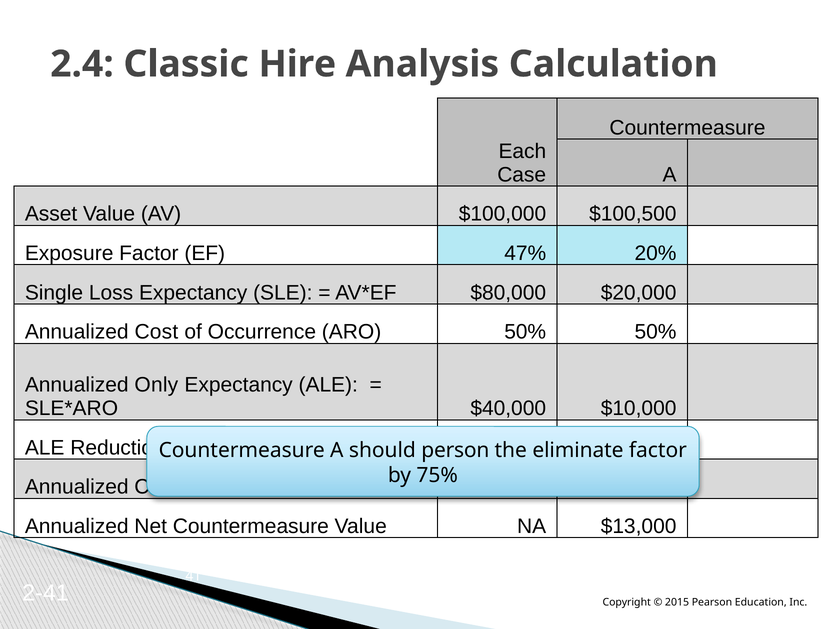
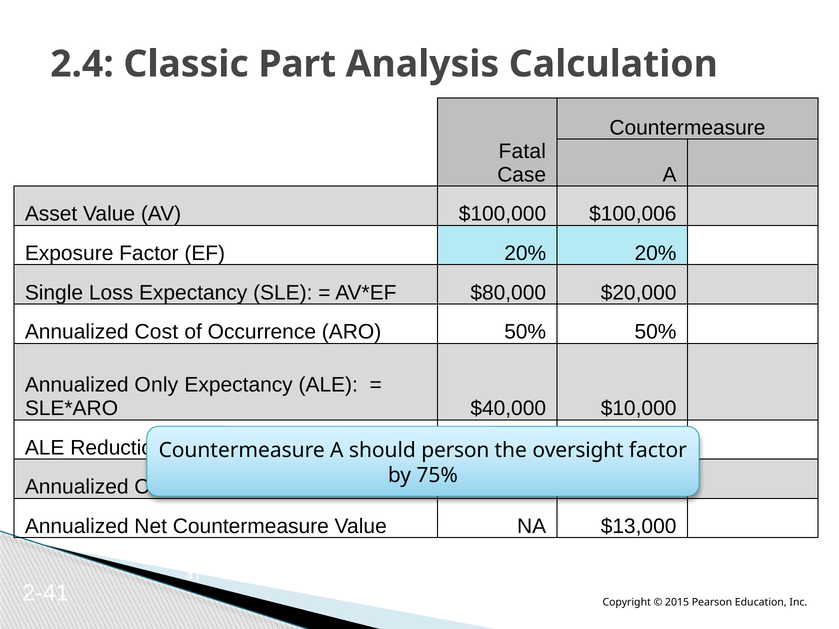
Hire: Hire -> Part
Each: Each -> Fatal
$100,500: $100,500 -> $100,006
EF 47%: 47% -> 20%
eliminate: eliminate -> oversight
